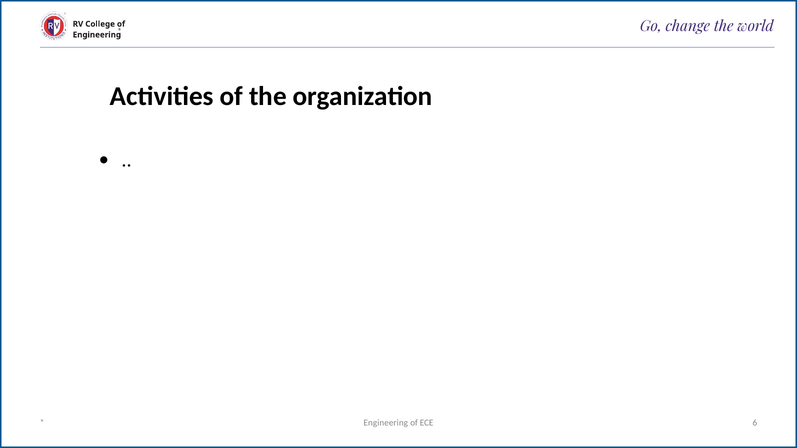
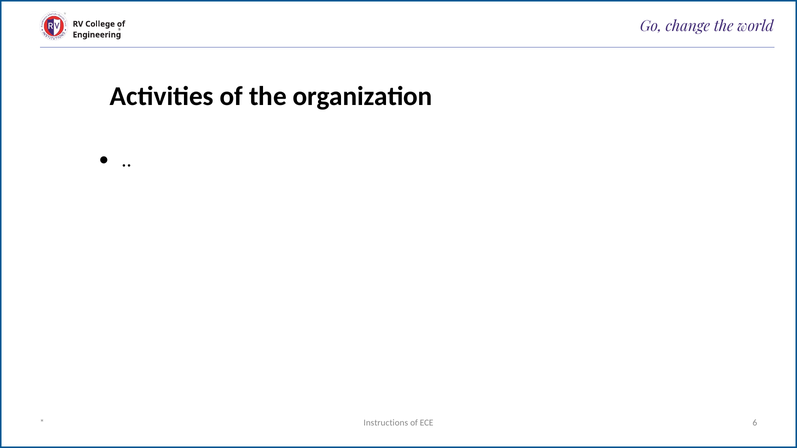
Engineering at (386, 423): Engineering -> Instructions
